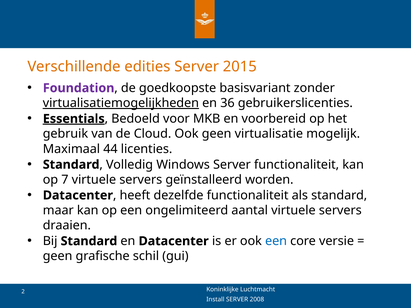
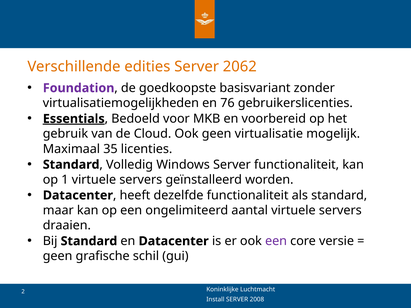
2015: 2015 -> 2062
virtualisatiemogelijkheden underline: present -> none
36: 36 -> 76
44: 44 -> 35
7: 7 -> 1
een at (276, 241) colour: blue -> purple
